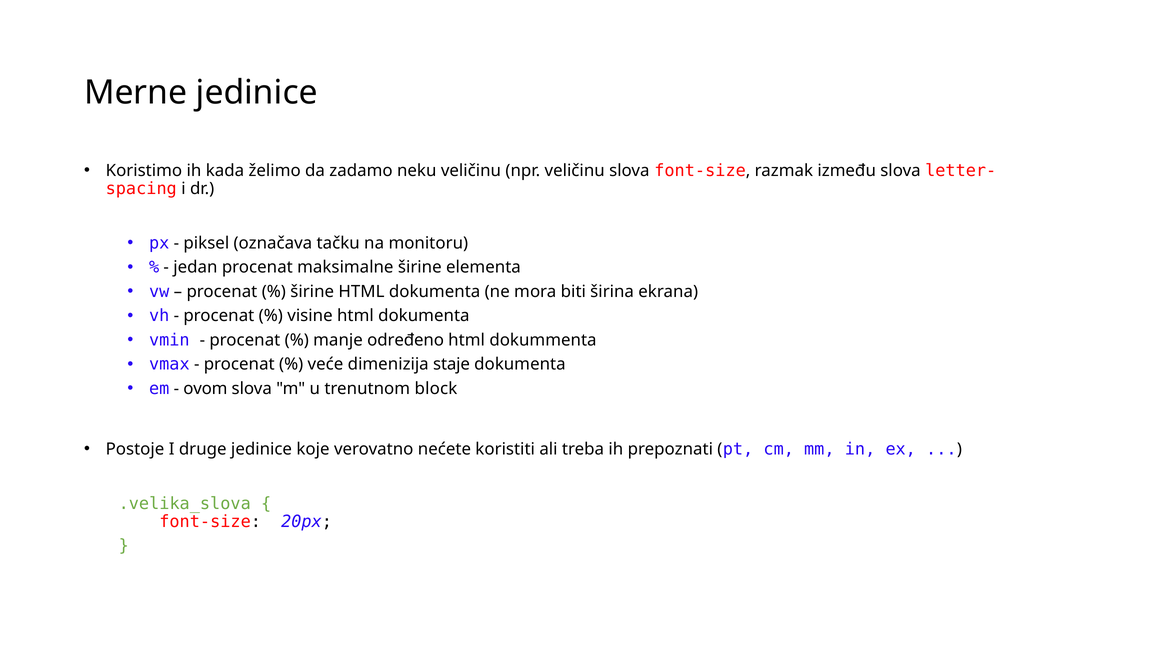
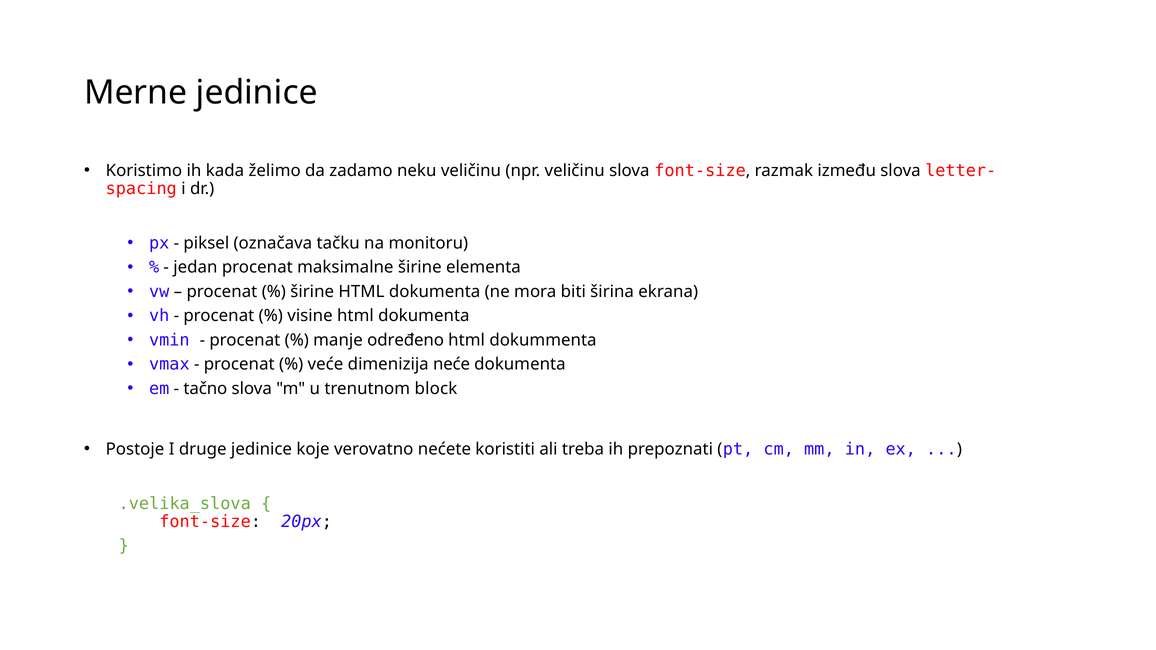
staje: staje -> neće
ovom: ovom -> tačno
